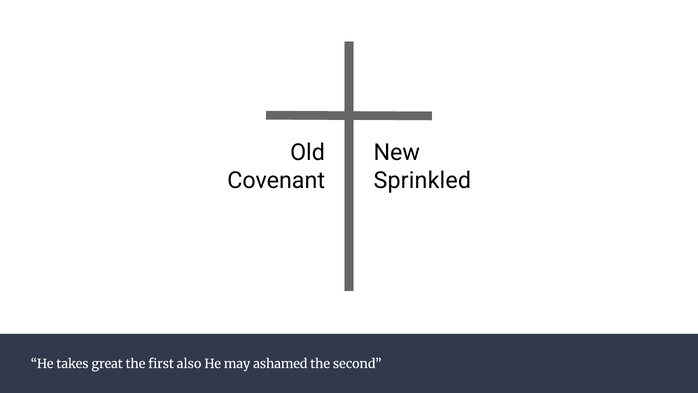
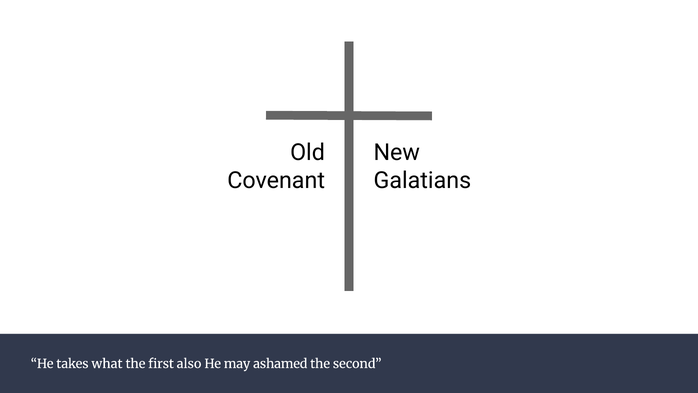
Sprinkled: Sprinkled -> Galatians
great: great -> what
